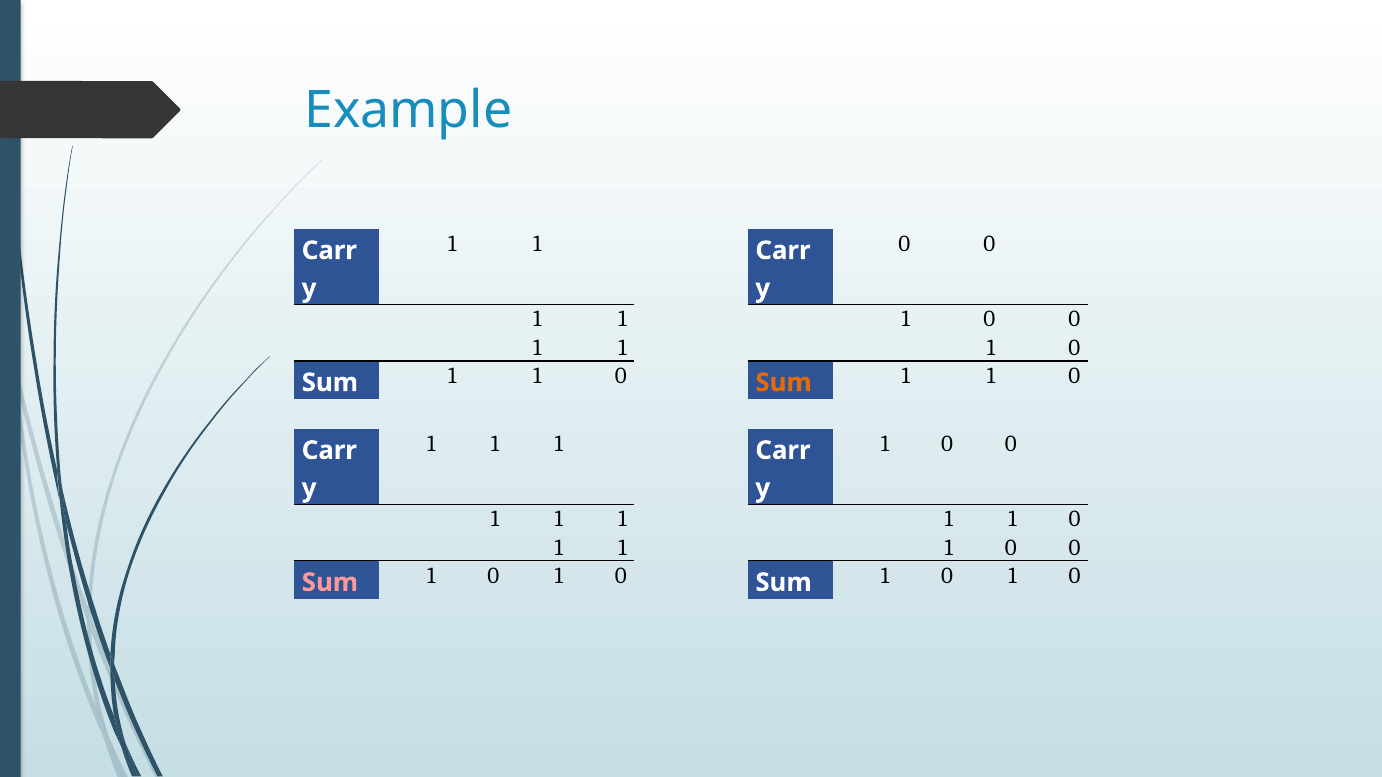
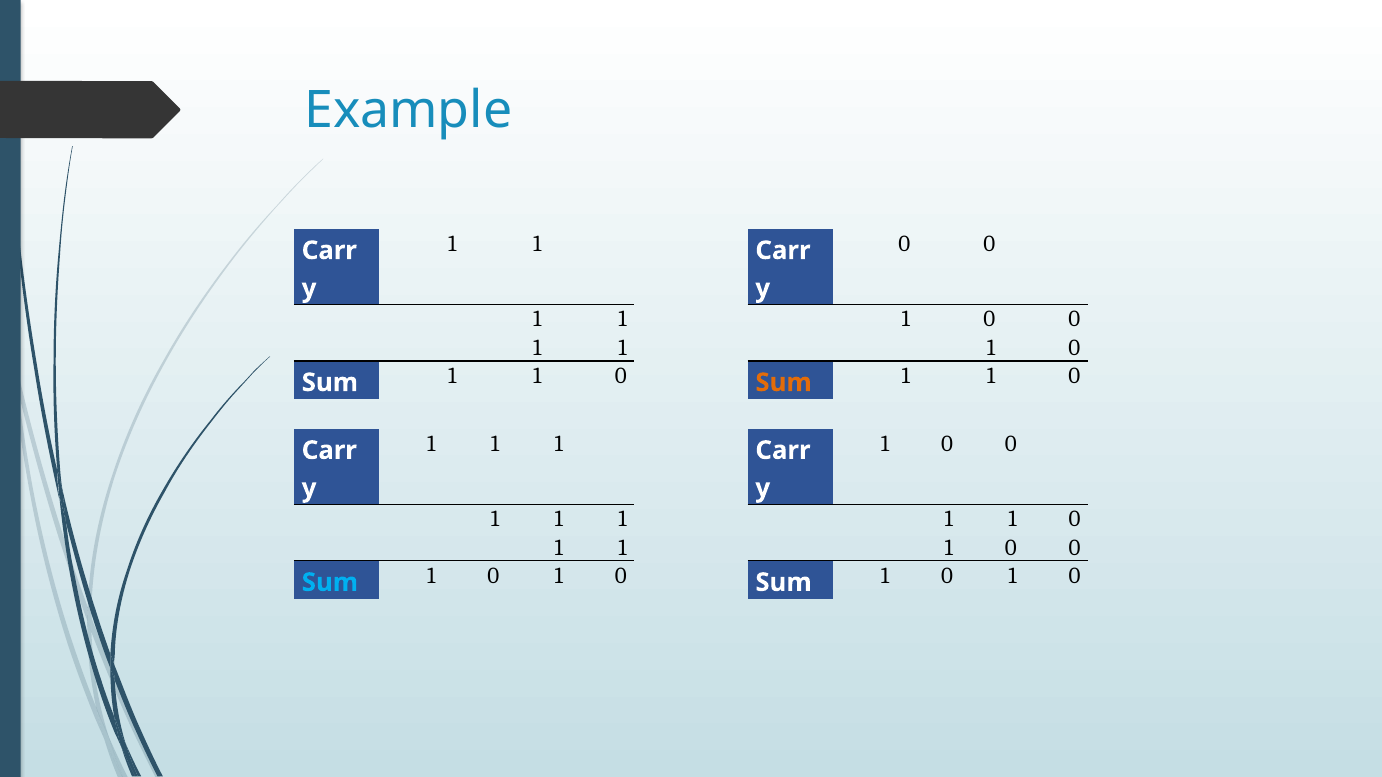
Sum at (330, 583) colour: pink -> light blue
